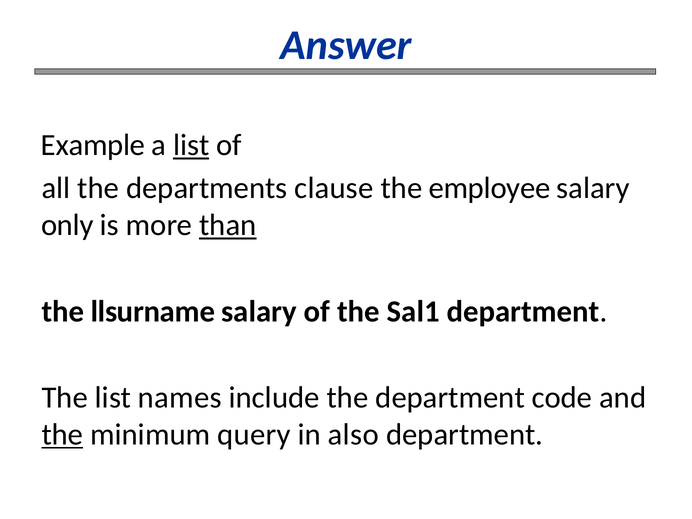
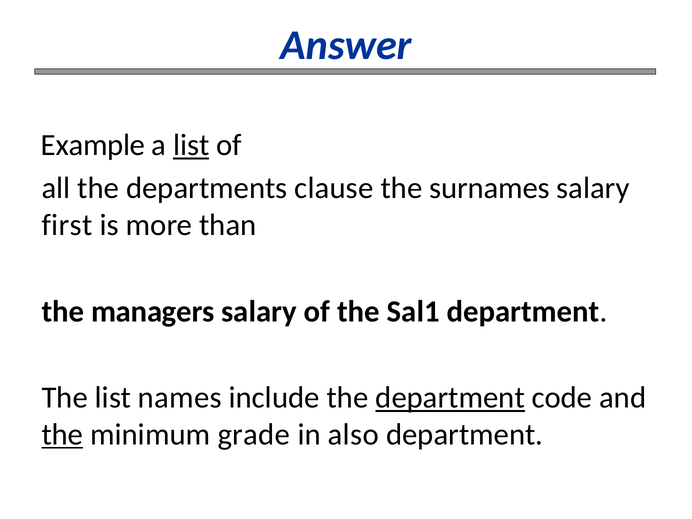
employee: employee -> surnames
only: only -> first
than underline: present -> none
llsurname: llsurname -> managers
department at (450, 398) underline: none -> present
query: query -> grade
